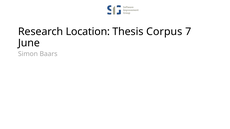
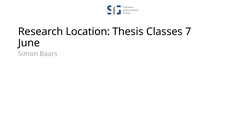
Corpus: Corpus -> Classes
